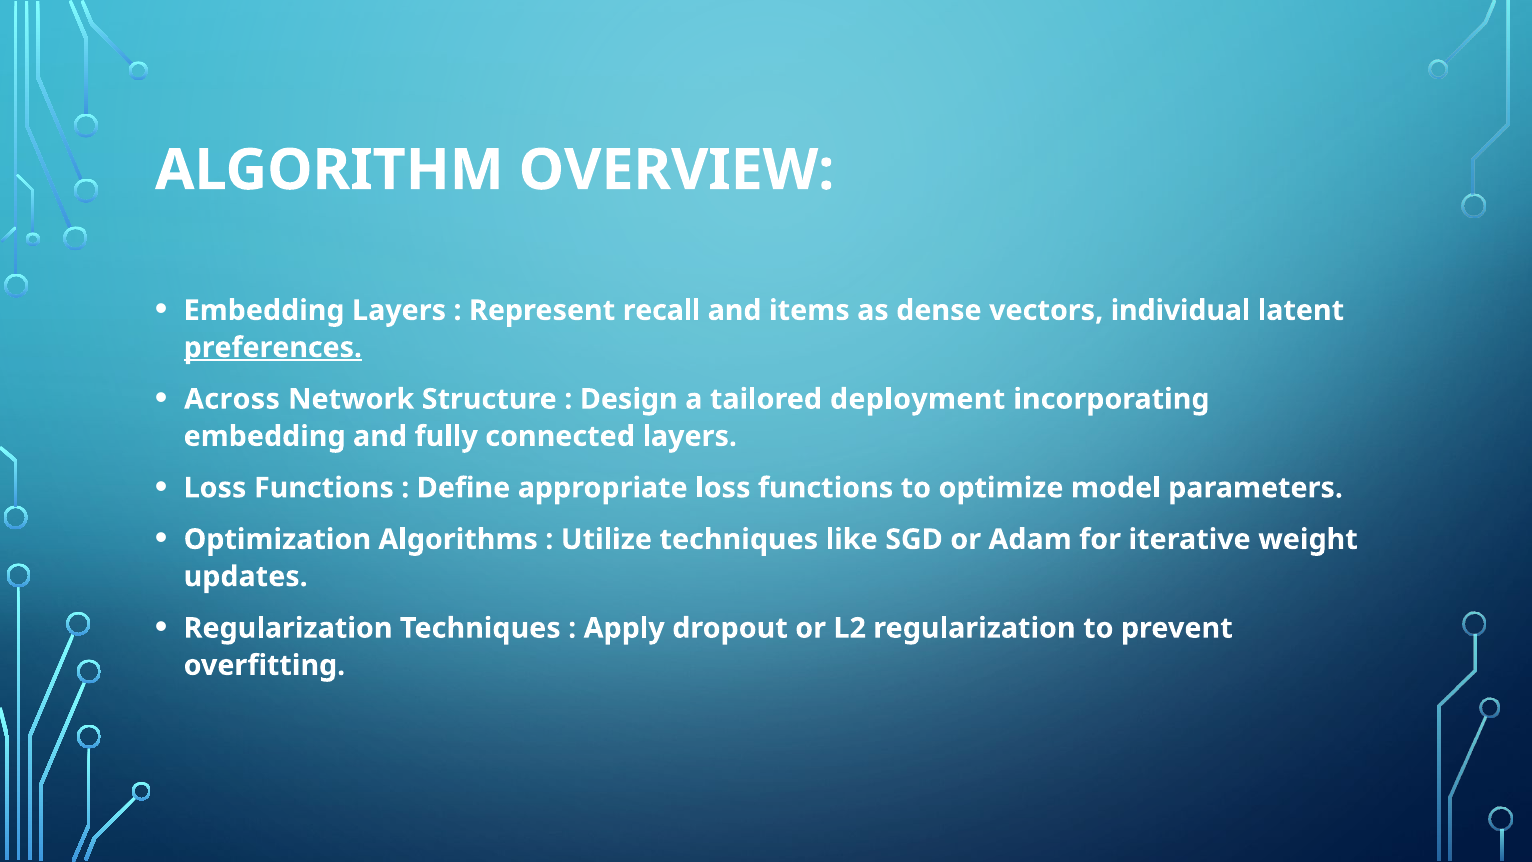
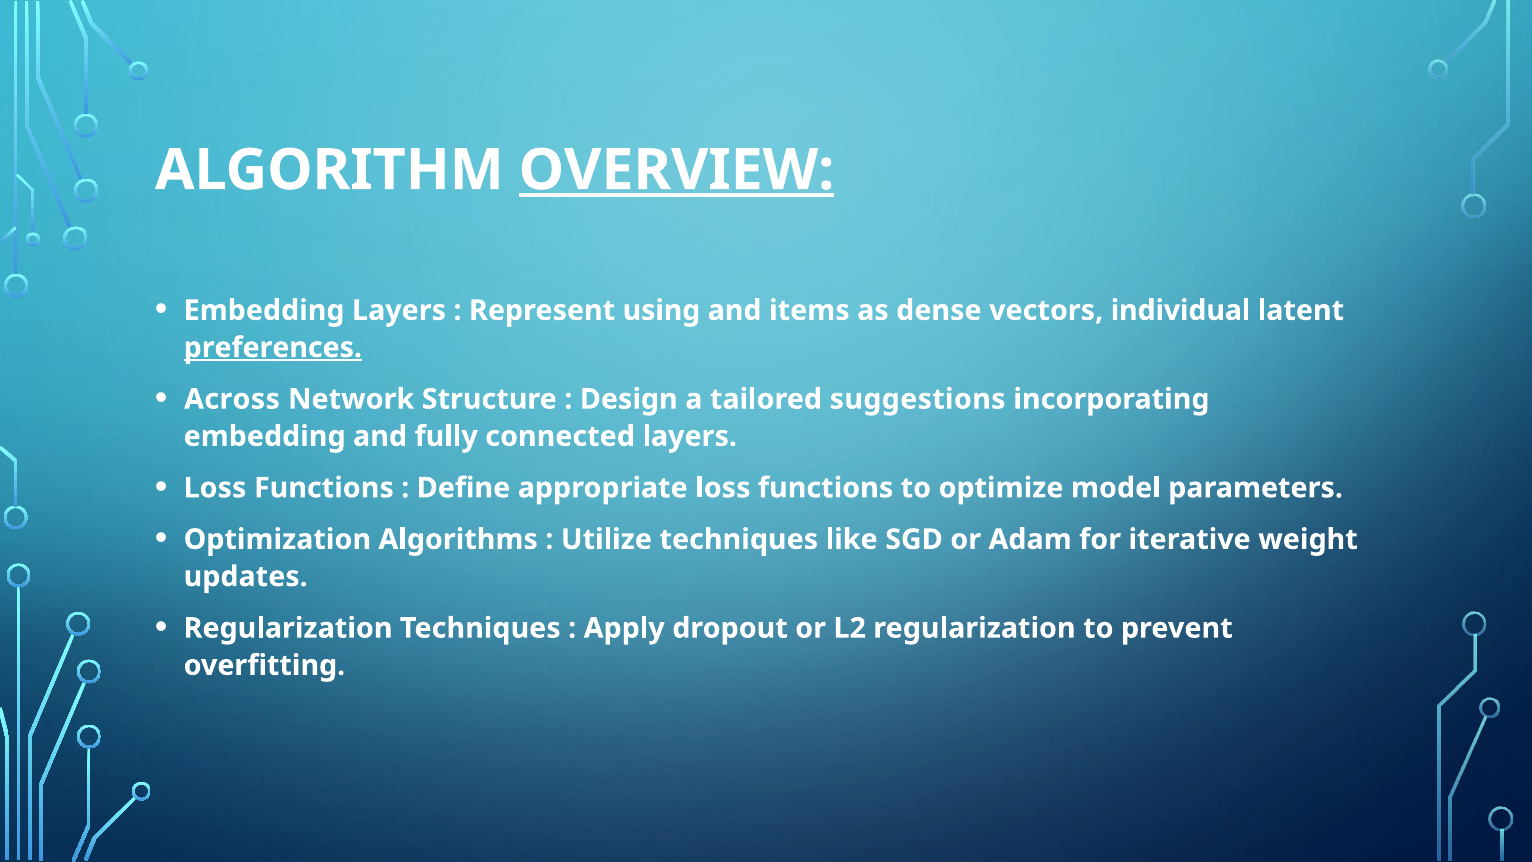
OVERVIEW underline: none -> present
recall: recall -> using
deployment: deployment -> suggestions
